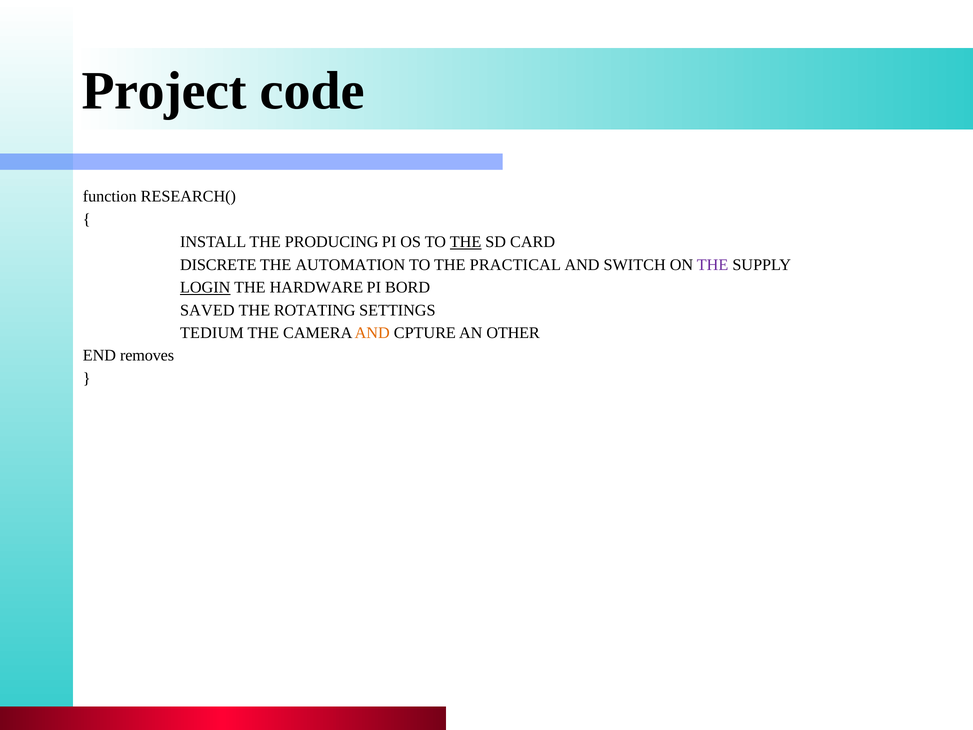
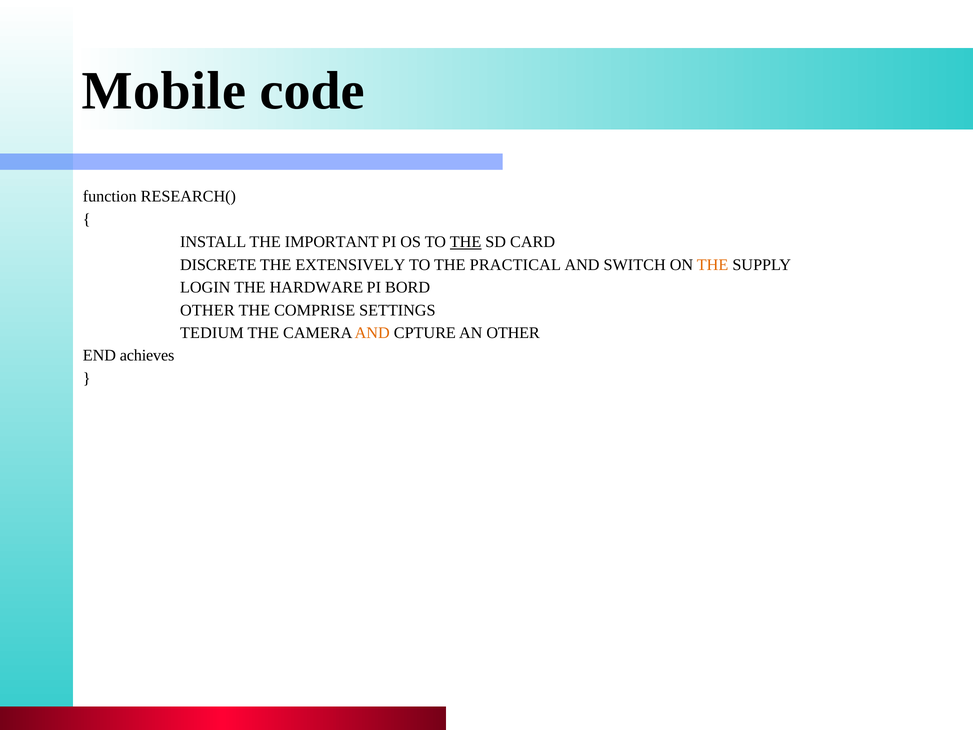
Project: Project -> Mobile
PRODUCING: PRODUCING -> IMPORTANT
AUTOMATION: AUTOMATION -> EXTENSIVELY
THE at (713, 265) colour: purple -> orange
LOGIN underline: present -> none
SAVED at (207, 310): SAVED -> OTHER
ROTATING: ROTATING -> COMPRISE
removes: removes -> achieves
